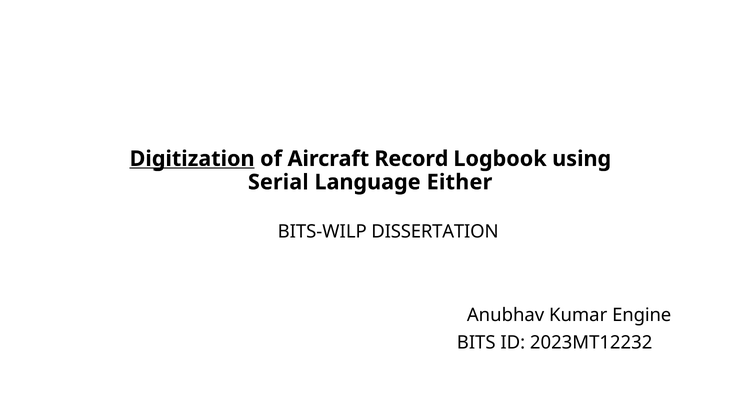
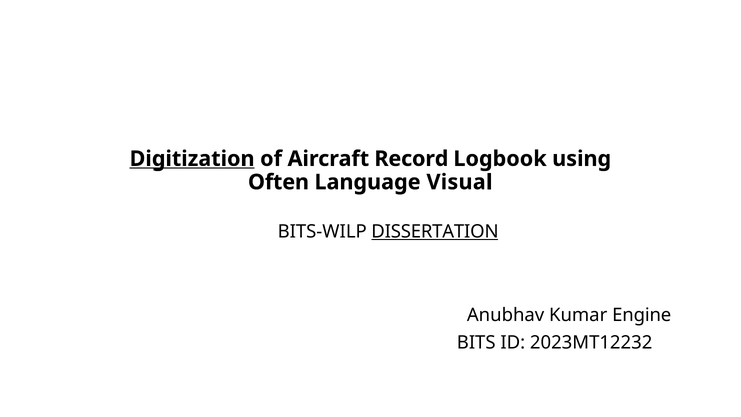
Serial: Serial -> Often
Either: Either -> Visual
DISSERTATION underline: none -> present
